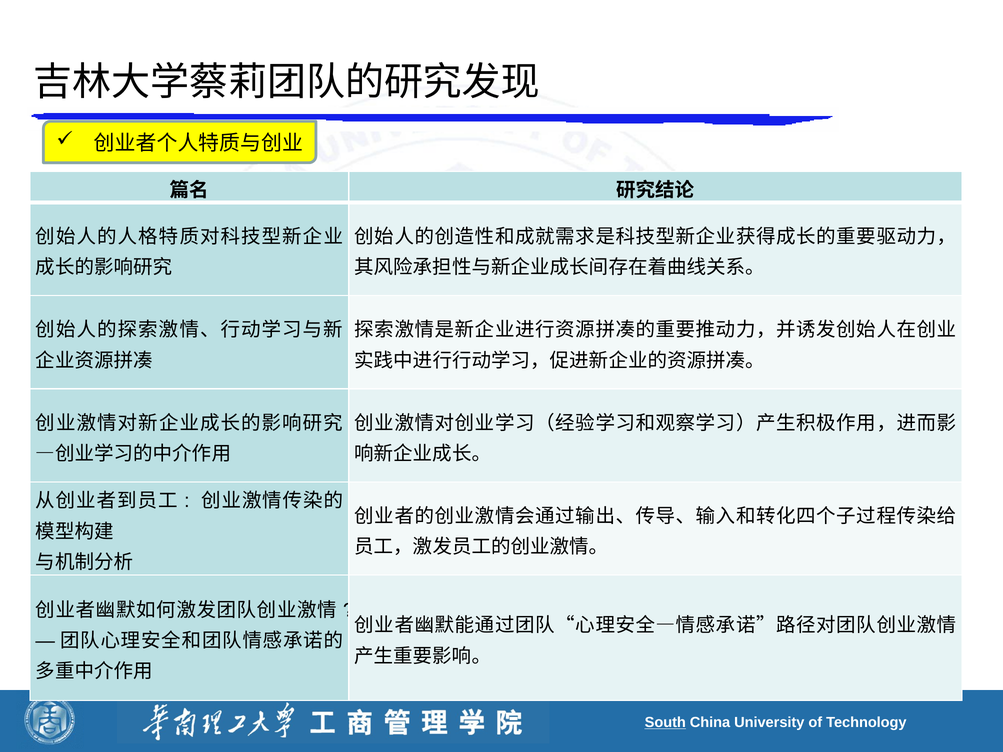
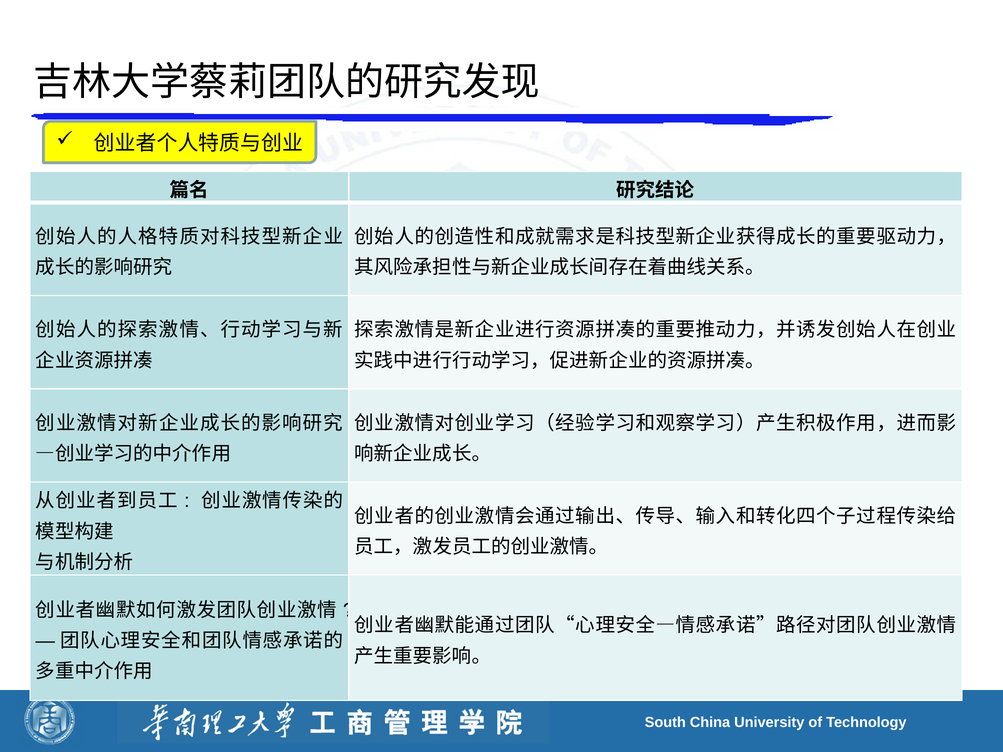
South at (665, 723) underline: present -> none
